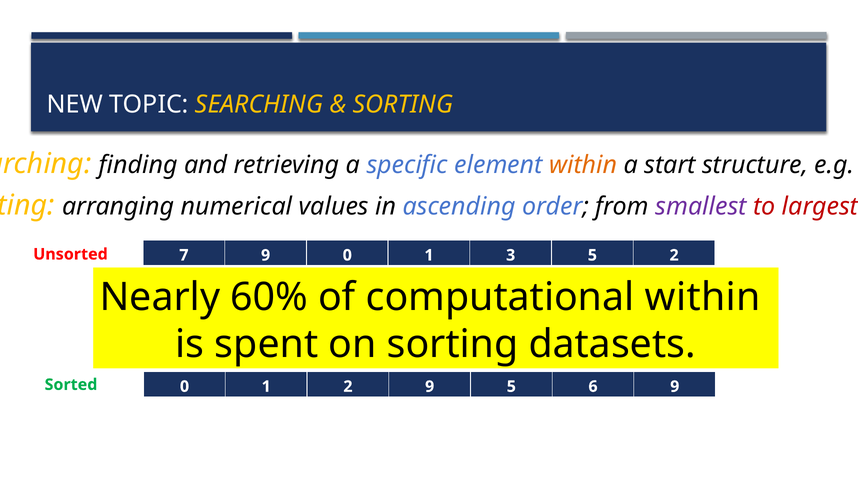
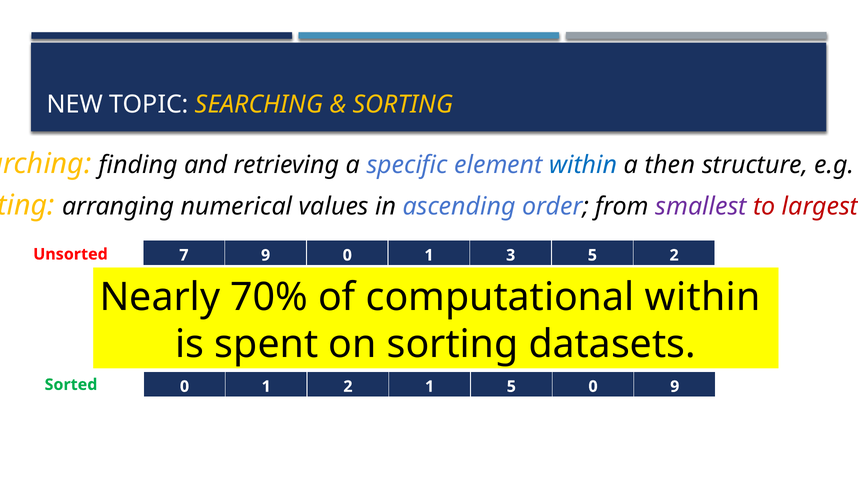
within at (583, 165) colour: orange -> blue
start: start -> then
60%: 60% -> 70%
2 9: 9 -> 1
5 6: 6 -> 0
